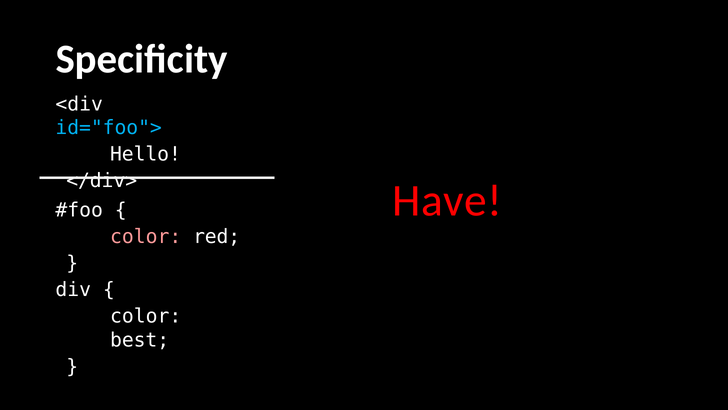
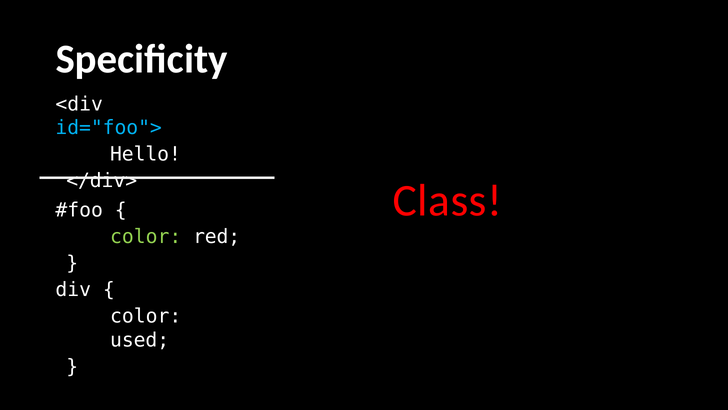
Have: Have -> Class
color at (146, 237) colour: pink -> light green
best: best -> used
